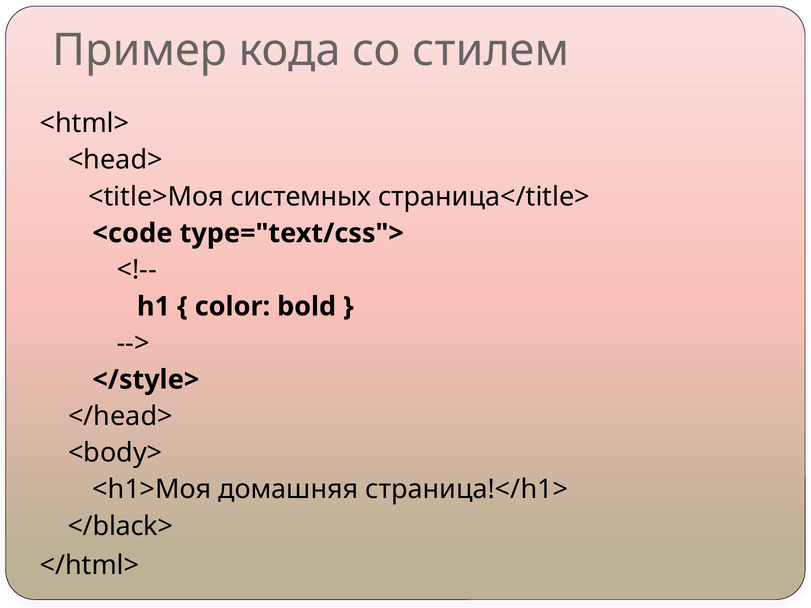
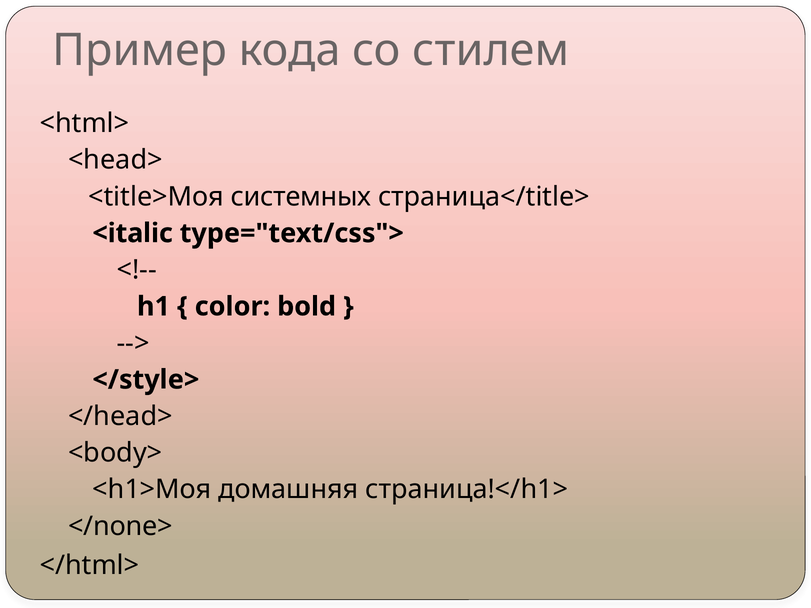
<code: <code -> <italic
</black>: </black> -> </none>
